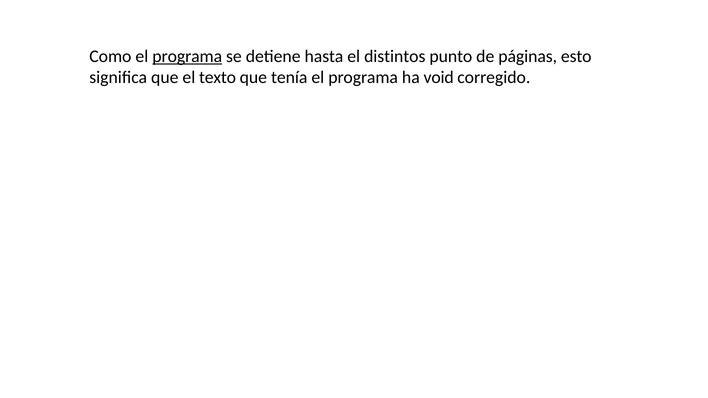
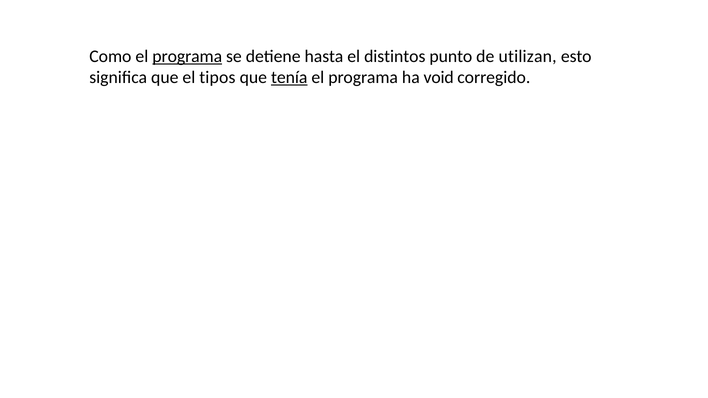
páginas: páginas -> utilizan
texto: texto -> tipos
tenía underline: none -> present
